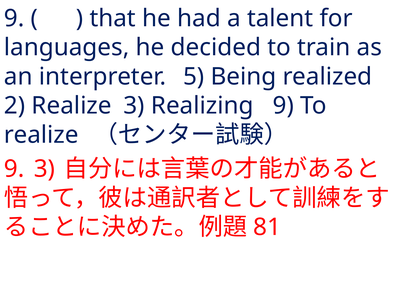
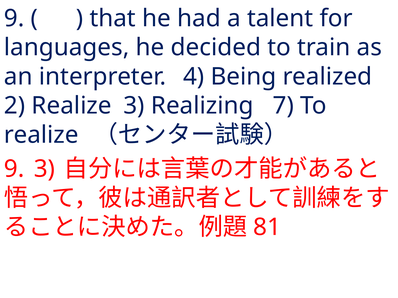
5: 5 -> 4
Realizing 9: 9 -> 7
